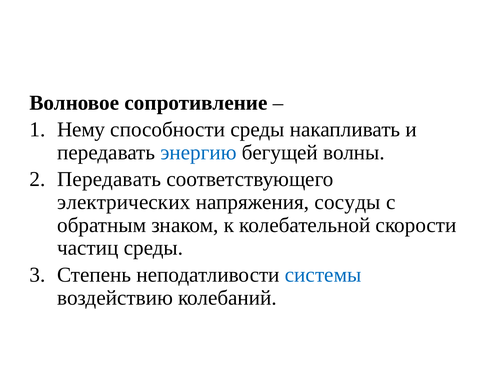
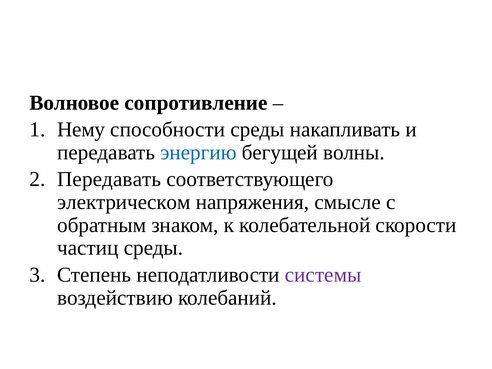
электрических: электрических -> электрическом
сосуды: сосуды -> смысле
системы colour: blue -> purple
